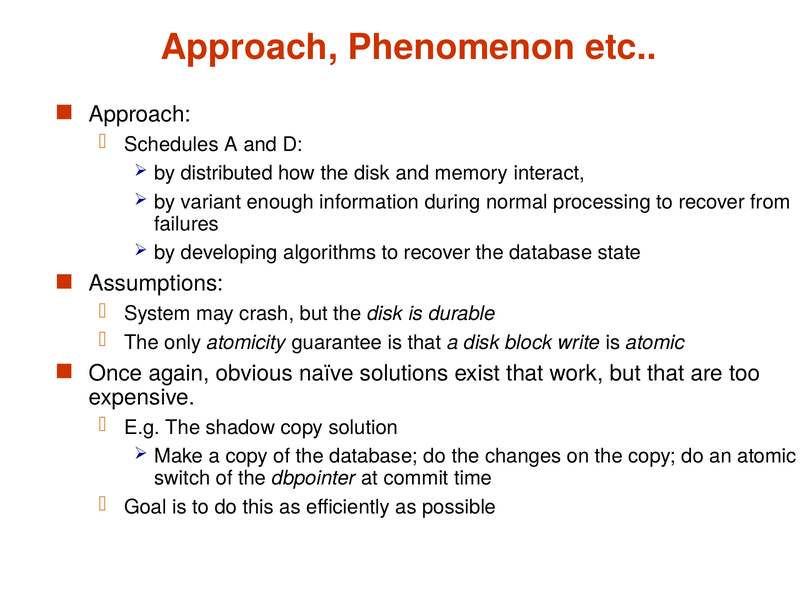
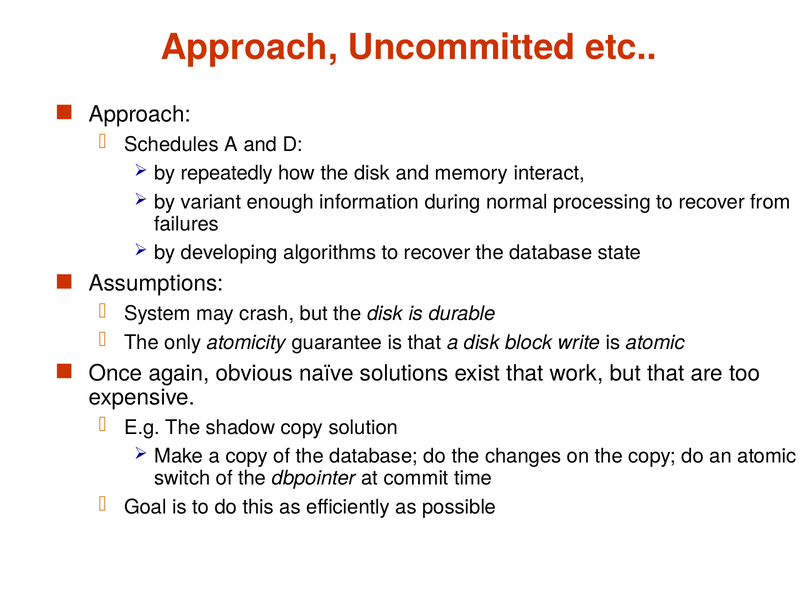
Phenomenon: Phenomenon -> Uncommitted
distributed: distributed -> repeatedly
